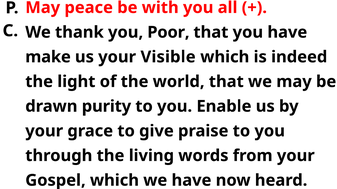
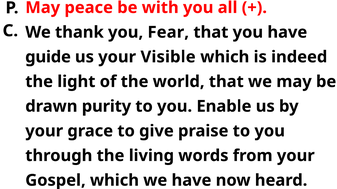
Poor: Poor -> Fear
make: make -> guide
